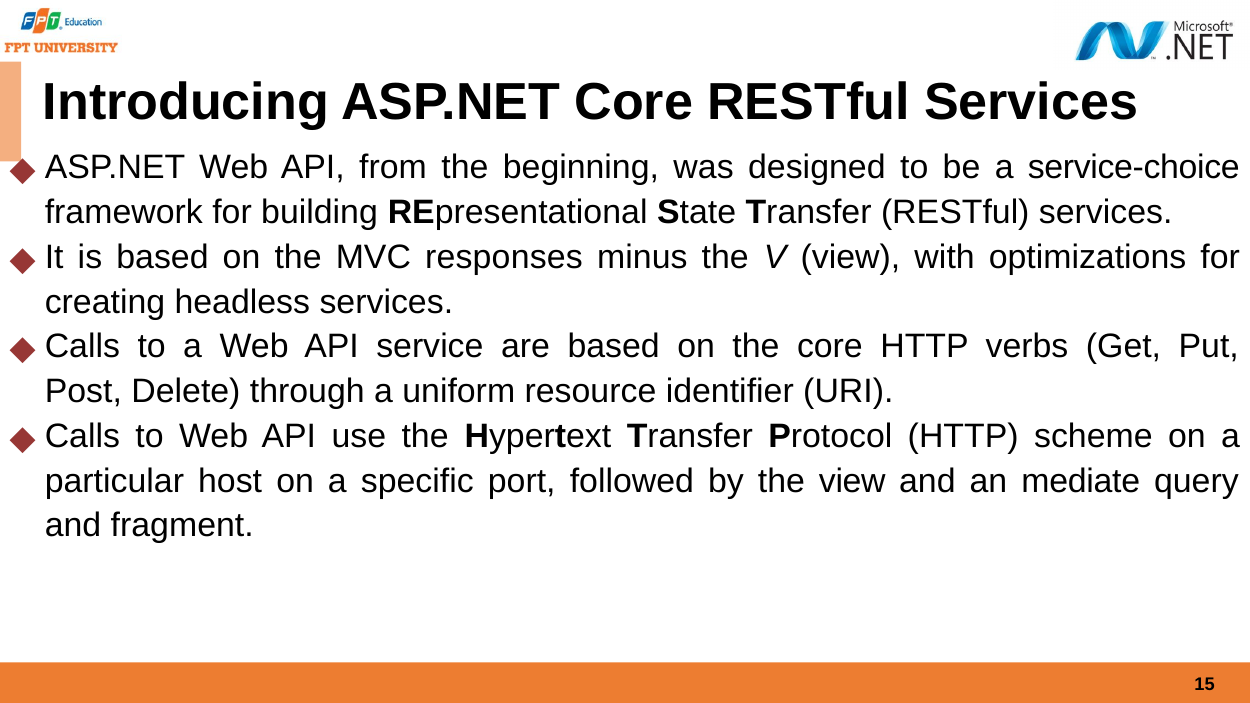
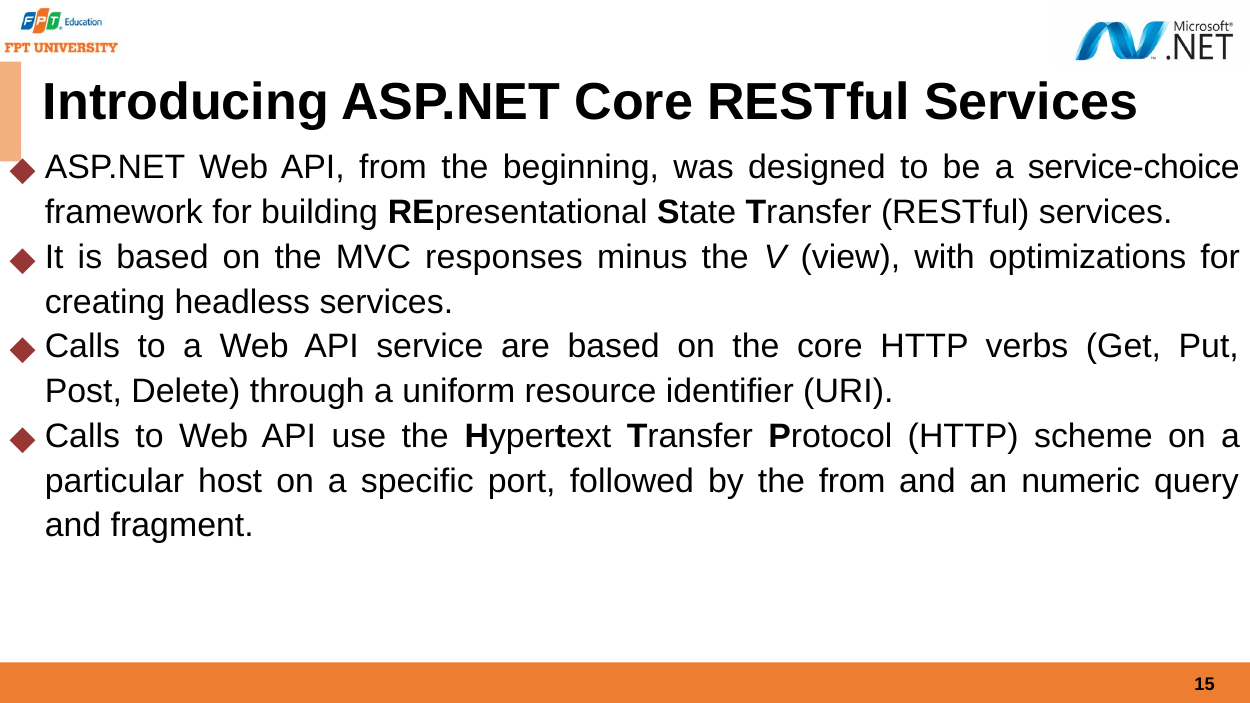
the view: view -> from
mediate: mediate -> numeric
